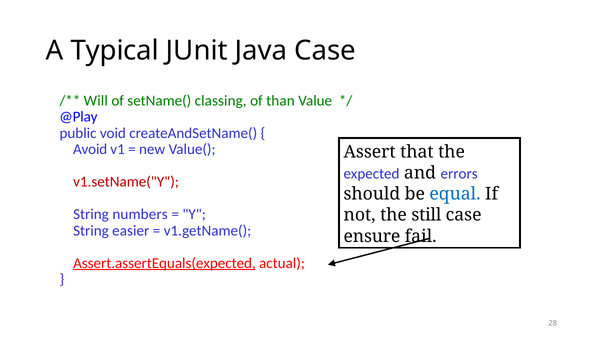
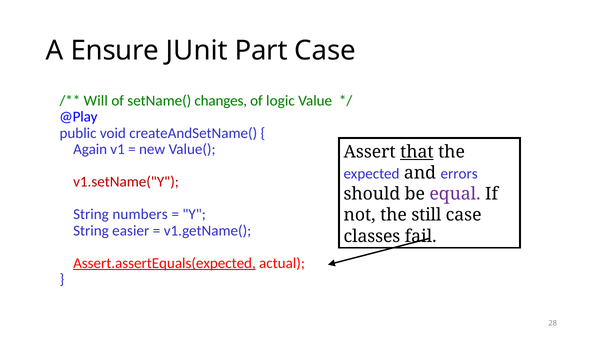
Typical: Typical -> Ensure
Java: Java -> Part
classing: classing -> changes
than: than -> logic
Avoid: Avoid -> Again
that underline: none -> present
equal colour: blue -> purple
ensure: ensure -> classes
